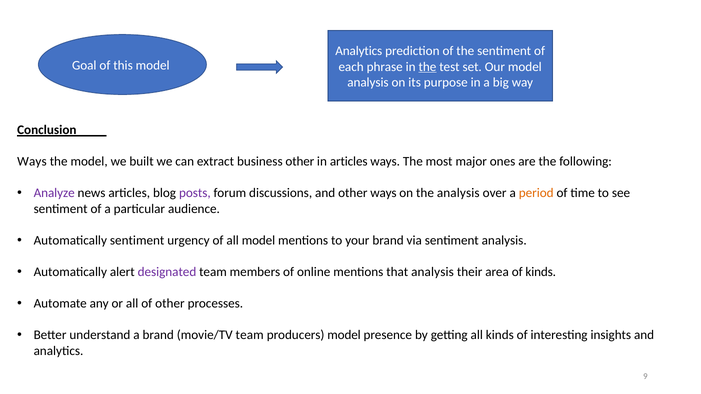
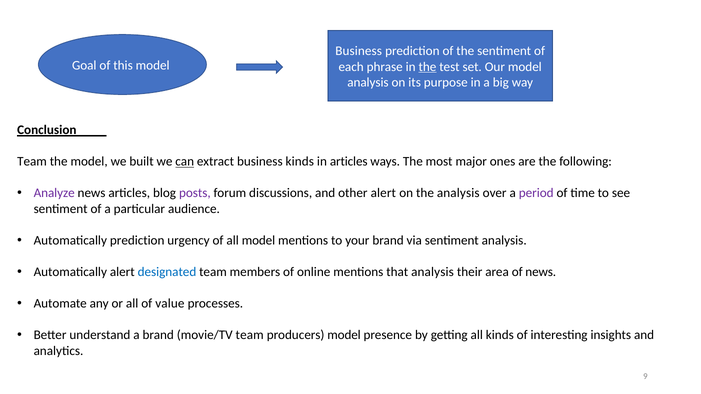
Analytics at (359, 51): Analytics -> Business
Ways at (32, 162): Ways -> Team
can underline: none -> present
business other: other -> kinds
other ways: ways -> alert
period colour: orange -> purple
Automatically sentiment: sentiment -> prediction
designated colour: purple -> blue
of kinds: kinds -> news
of other: other -> value
